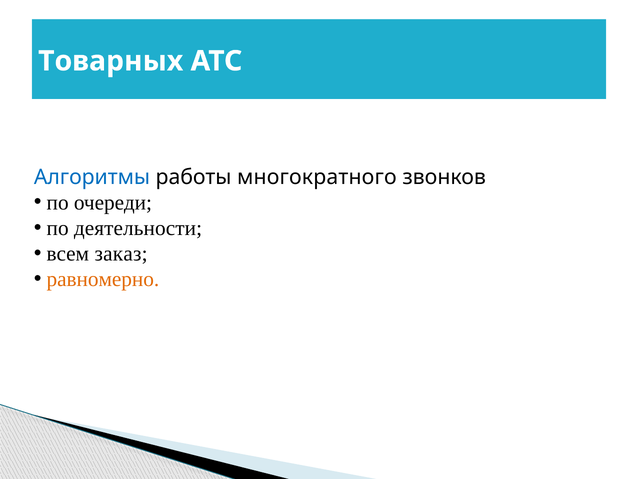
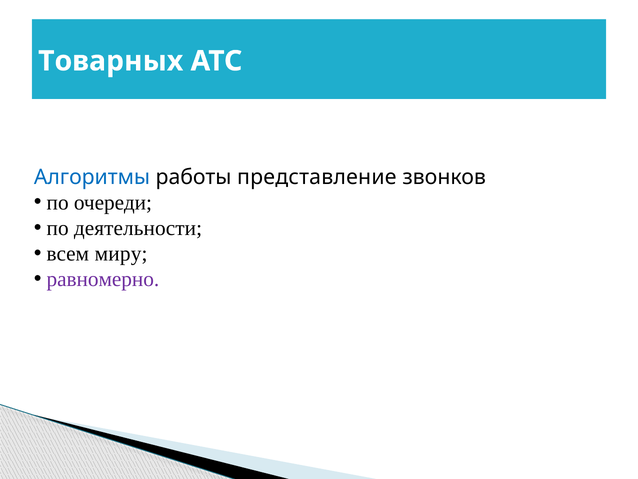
многократного: многократного -> представление
заказ: заказ -> миру
равномерно colour: orange -> purple
